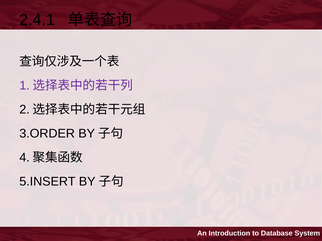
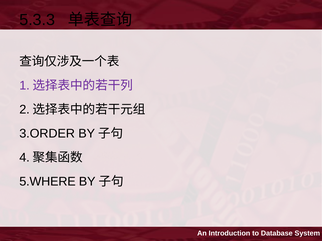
2.4.1: 2.4.1 -> 5.3.3
5.INSERT: 5.INSERT -> 5.WHERE
